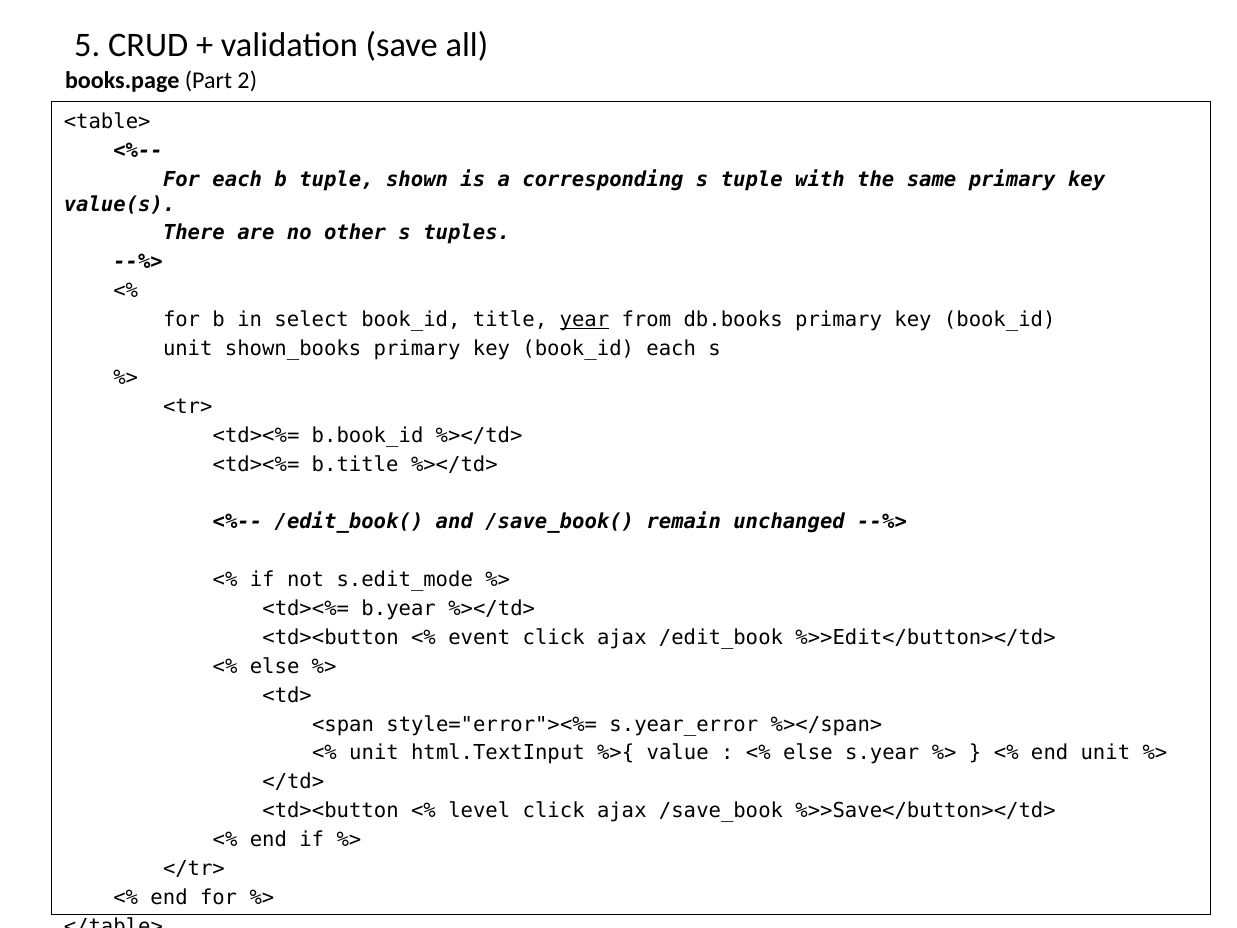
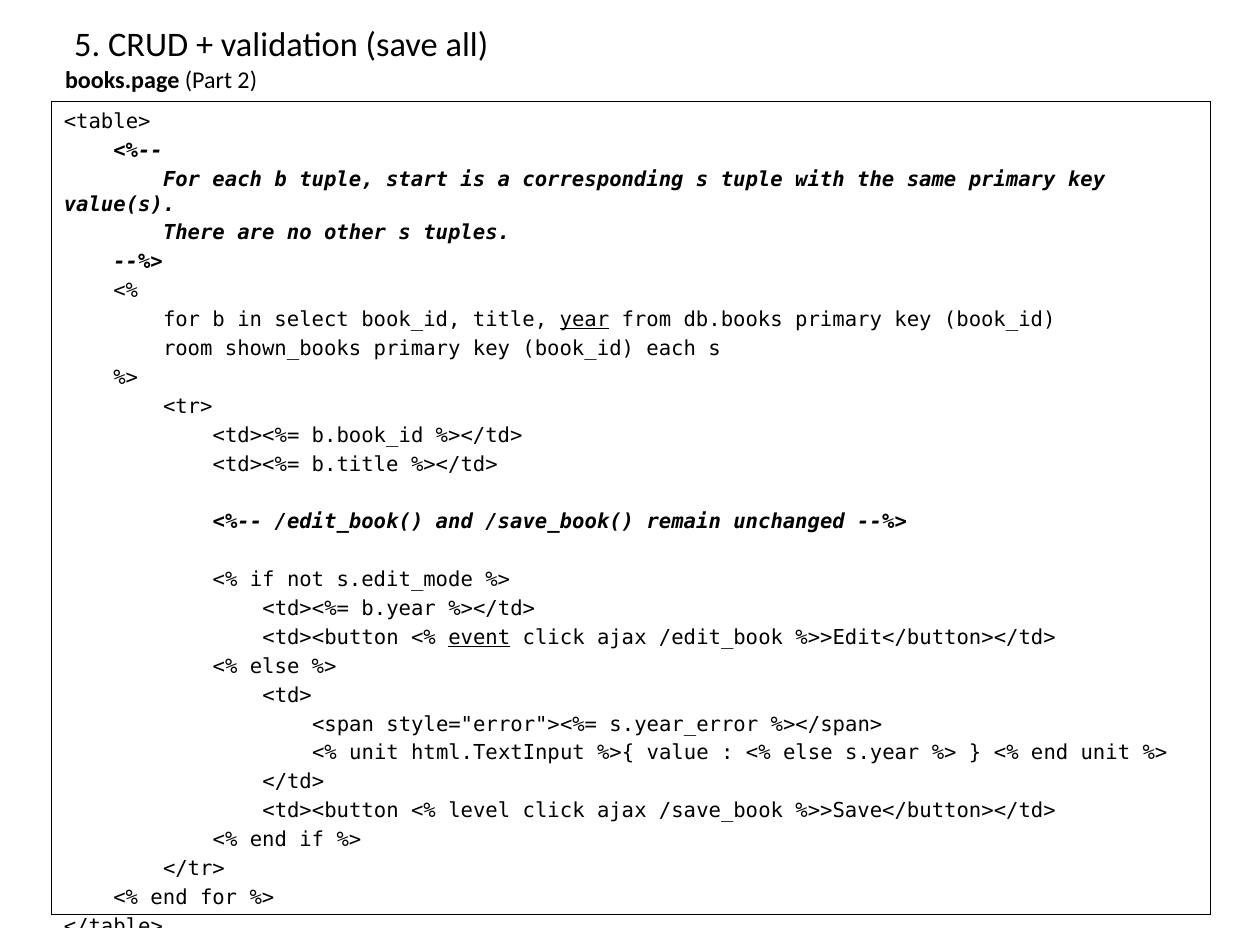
shown: shown -> start
unit at (188, 349): unit -> room
event underline: none -> present
